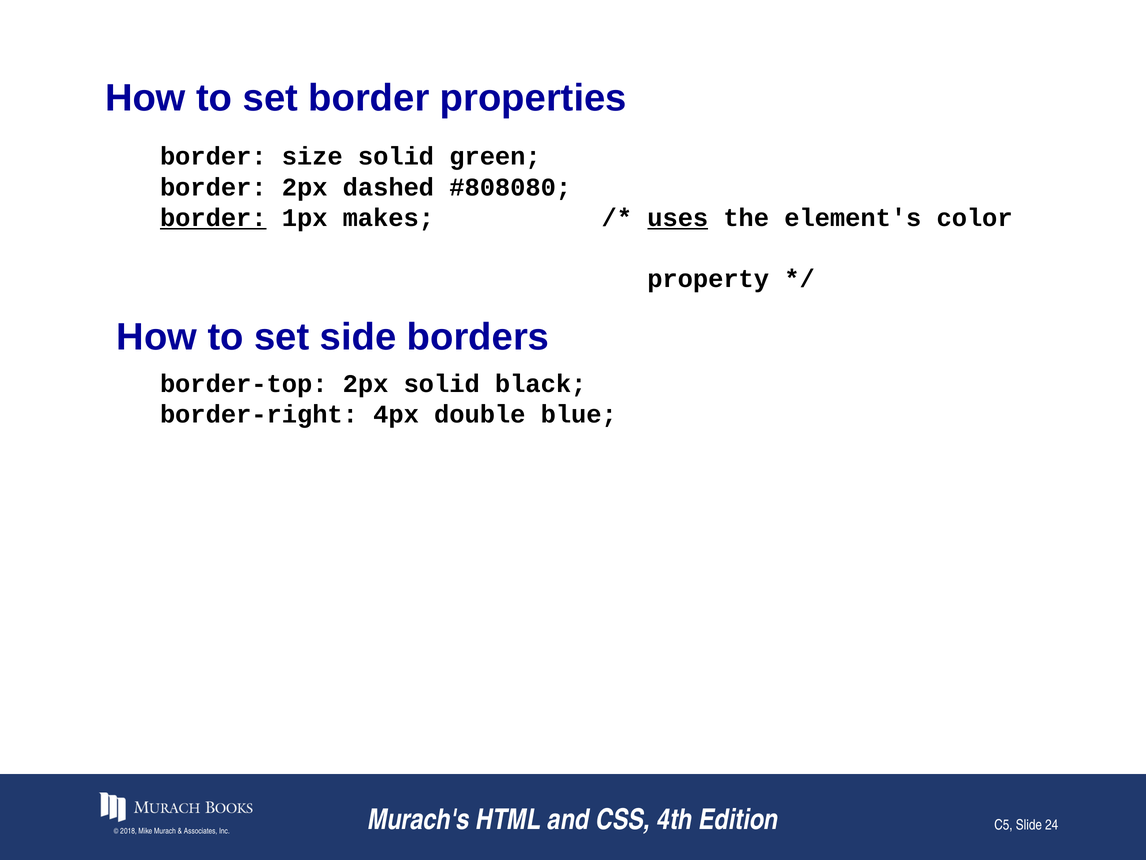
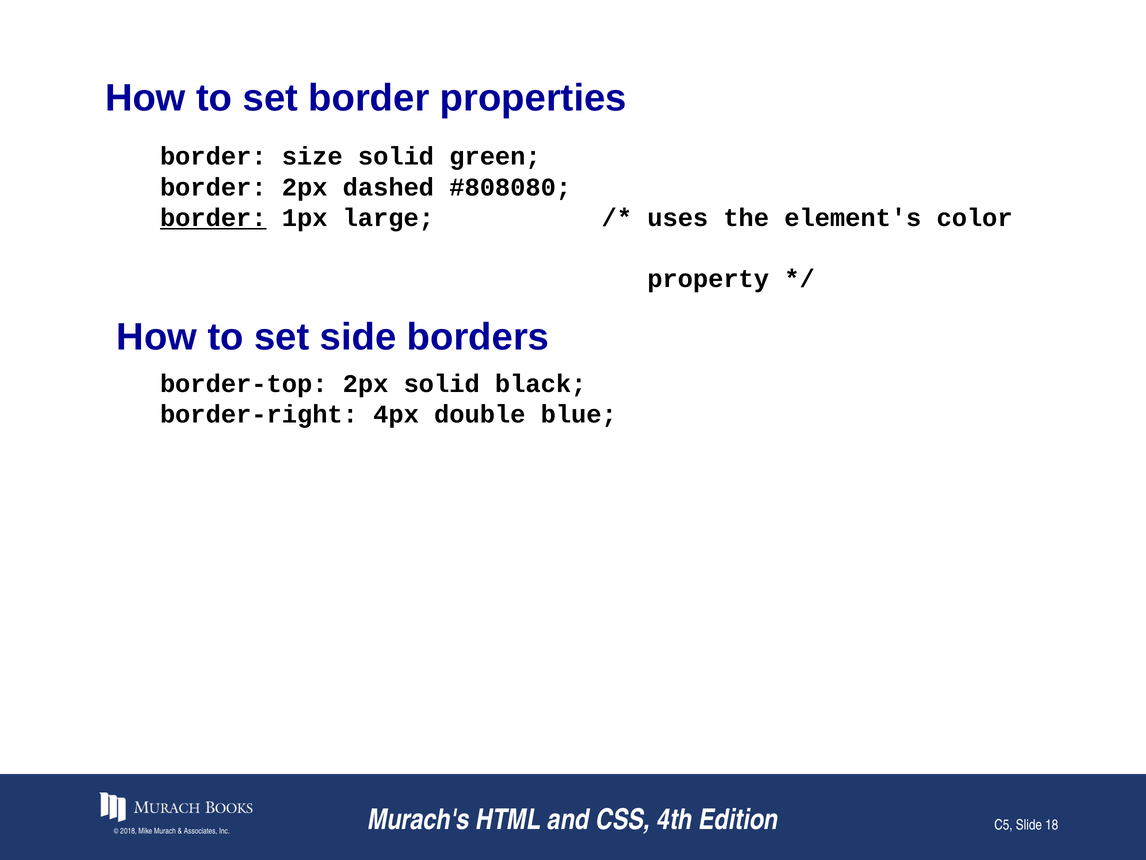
makes: makes -> large
uses underline: present -> none
24: 24 -> 18
